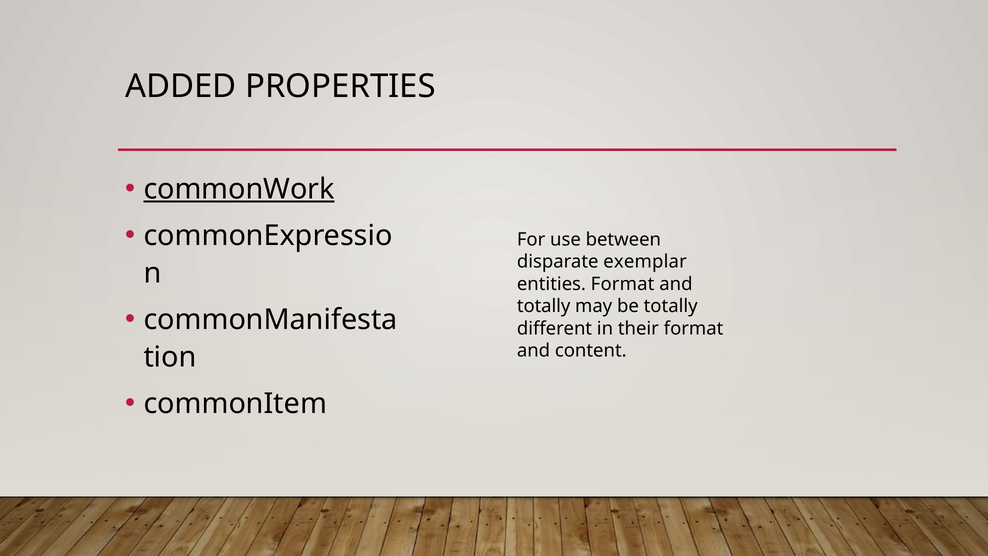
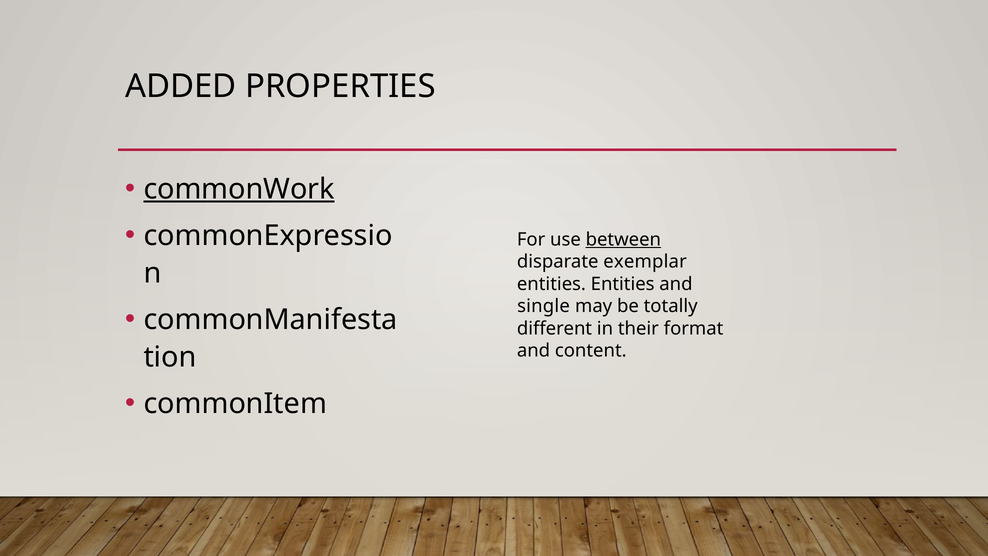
between underline: none -> present
entities Format: Format -> Entities
totally at (544, 306): totally -> single
